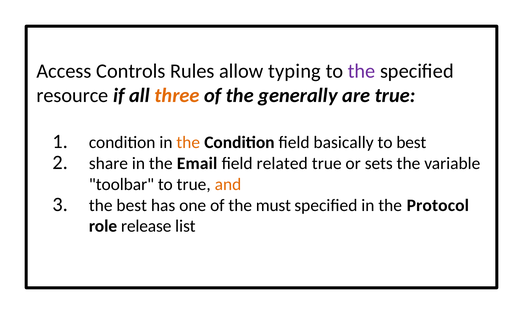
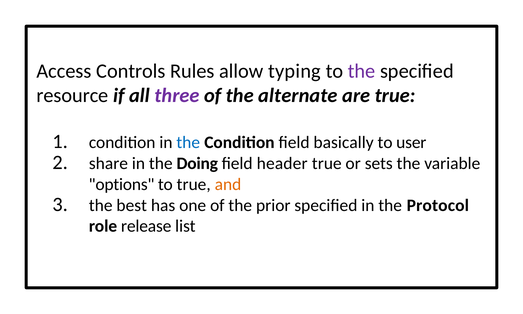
three colour: orange -> purple
generally: generally -> alternate
the at (188, 142) colour: orange -> blue
to best: best -> user
Email: Email -> Doing
related: related -> header
toolbar: toolbar -> options
must: must -> prior
